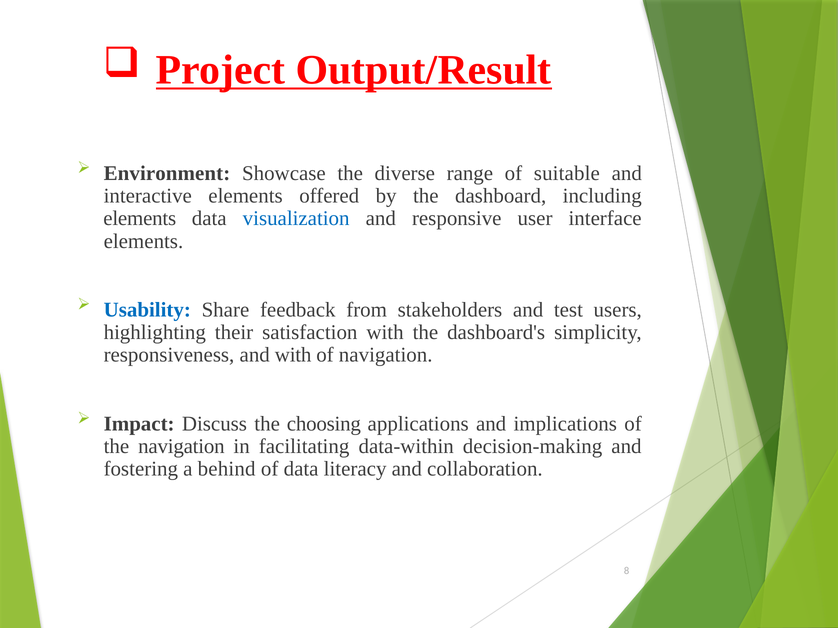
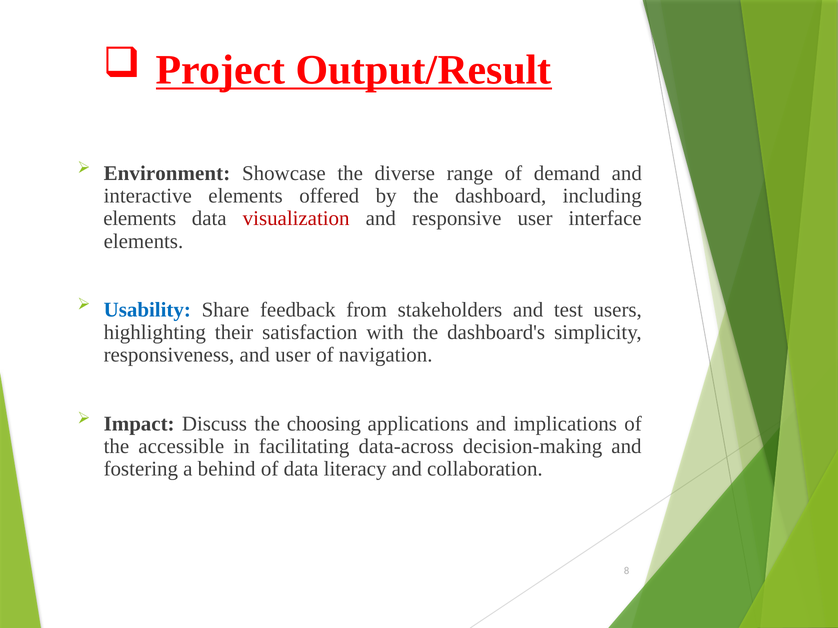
suitable: suitable -> demand
visualization colour: blue -> red
and with: with -> user
the navigation: navigation -> accessible
data-within: data-within -> data-across
